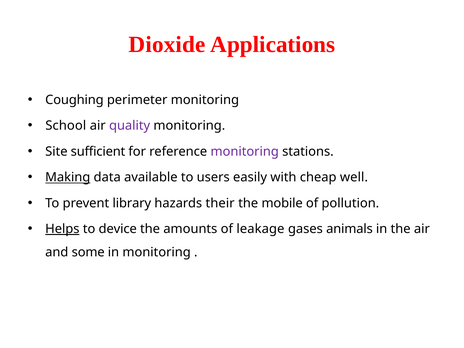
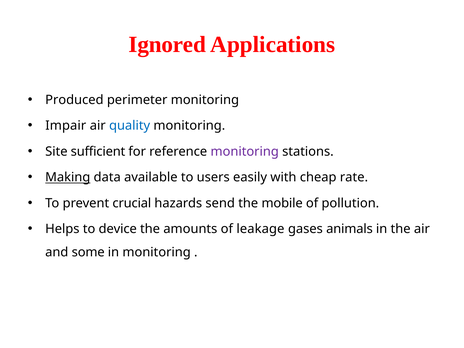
Dioxide: Dioxide -> Ignored
Coughing: Coughing -> Produced
School: School -> Impair
quality colour: purple -> blue
well: well -> rate
library: library -> crucial
their: their -> send
Helps underline: present -> none
